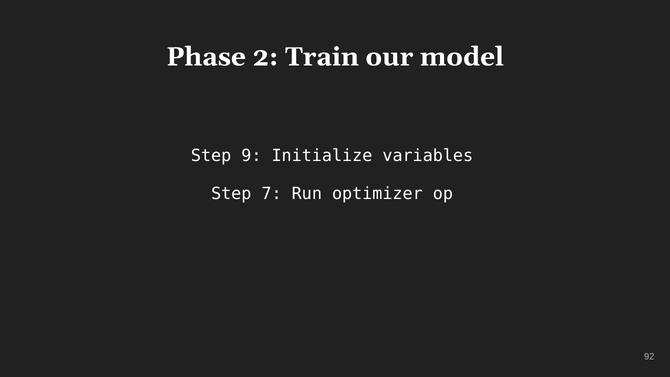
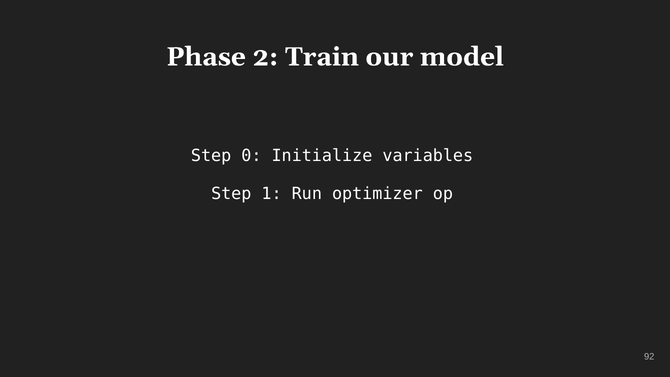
9: 9 -> 0
7: 7 -> 1
